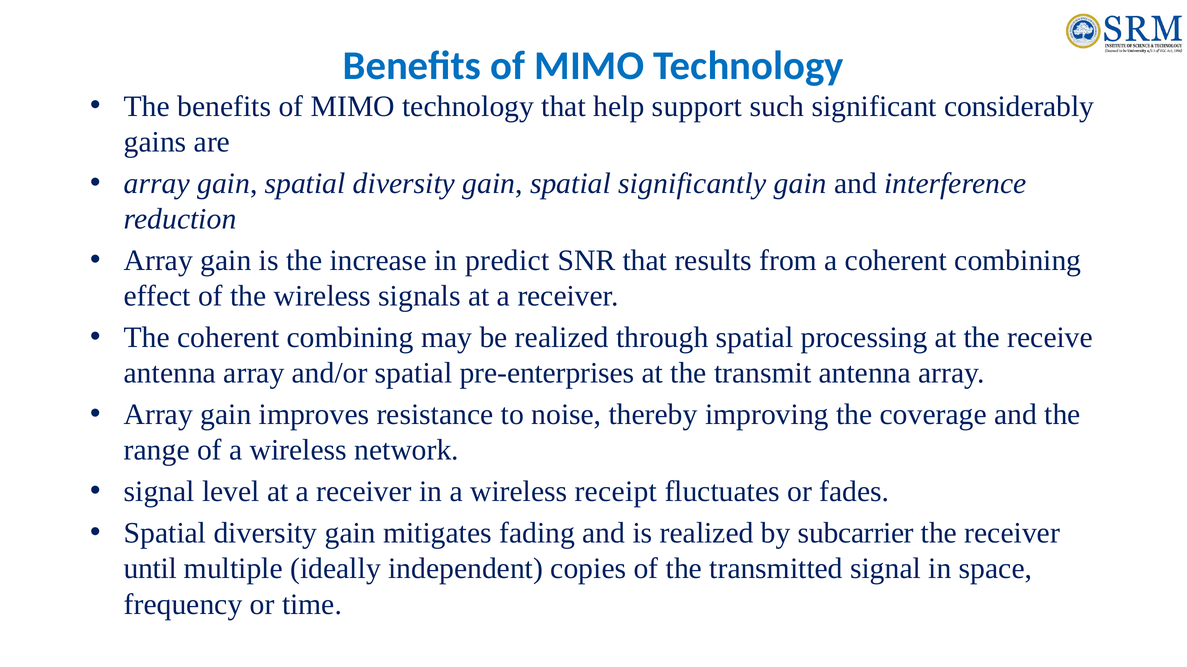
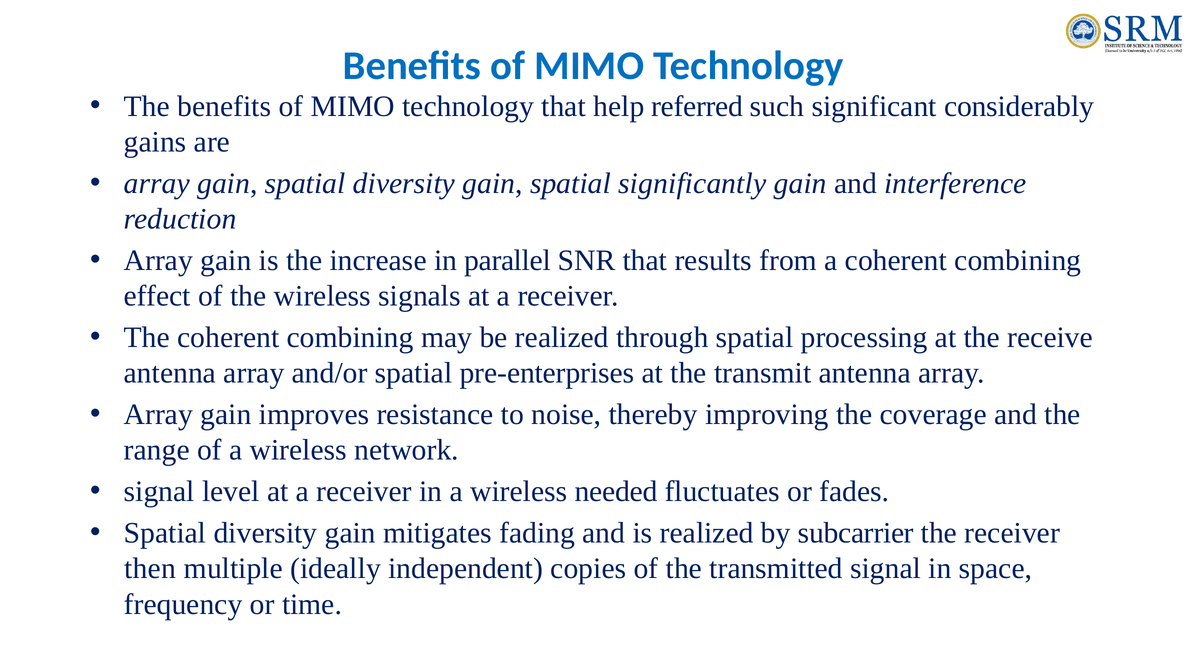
support: support -> referred
predict: predict -> parallel
receipt: receipt -> needed
until: until -> then
